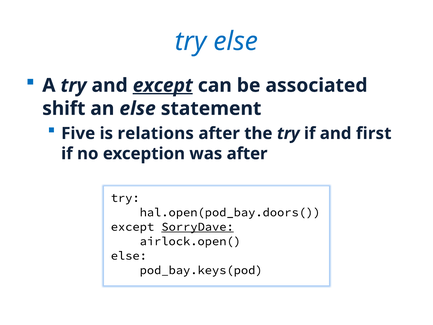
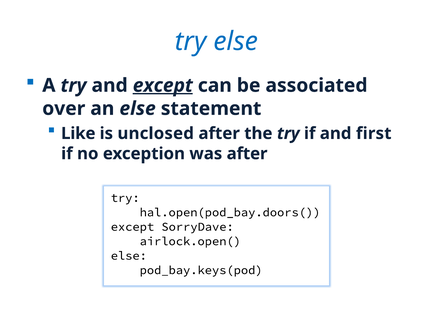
shift: shift -> over
Five: Five -> Like
relations: relations -> unclosed
SorryDave underline: present -> none
